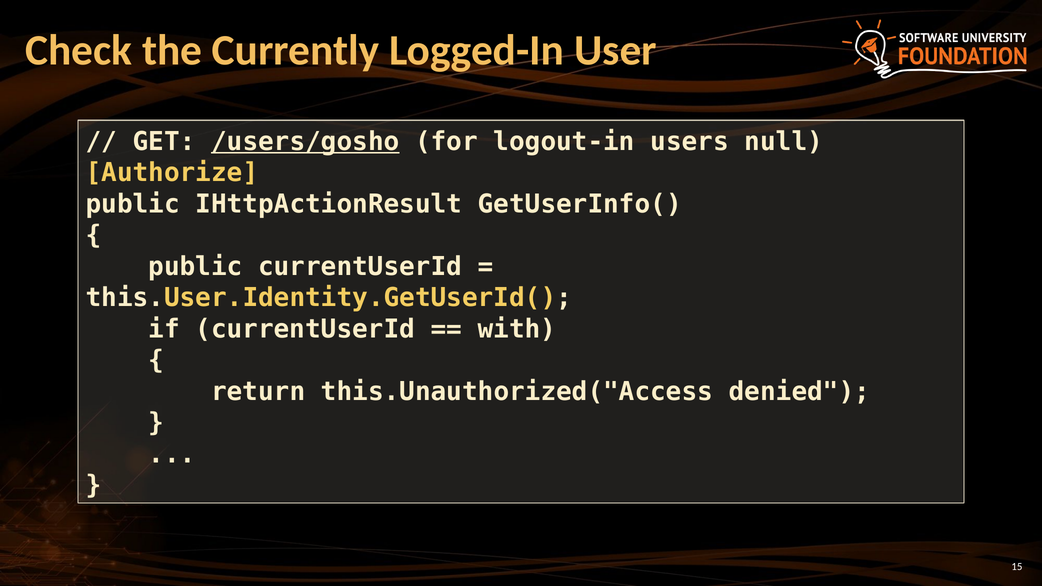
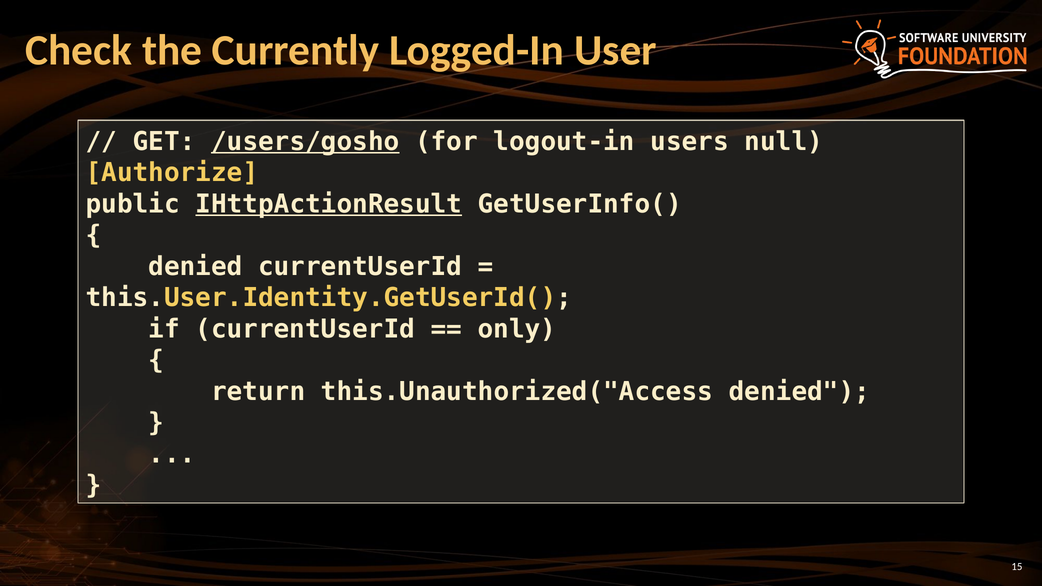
IHttpActionResult underline: none -> present
public at (195, 267): public -> denied
with: with -> only
